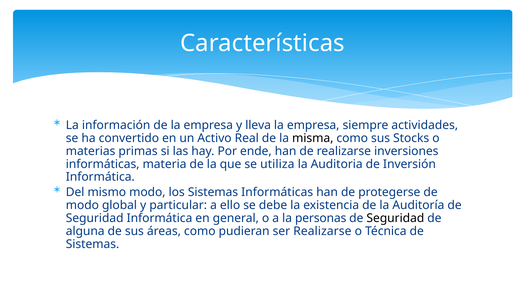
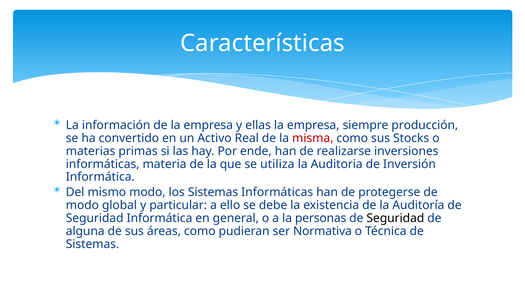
lleva: lleva -> ellas
actividades: actividades -> producción
misma colour: black -> red
ser Realizarse: Realizarse -> Normativa
